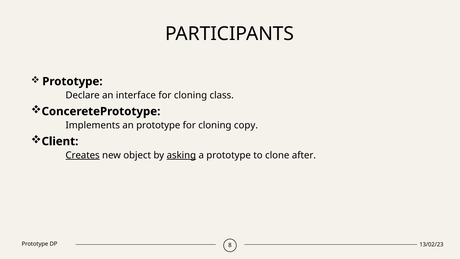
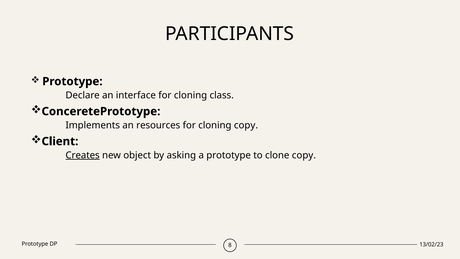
an prototype: prototype -> resources
asking underline: present -> none
clone after: after -> copy
